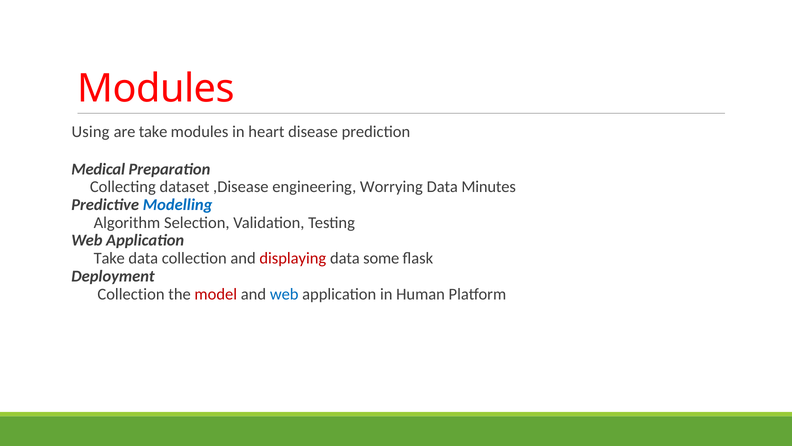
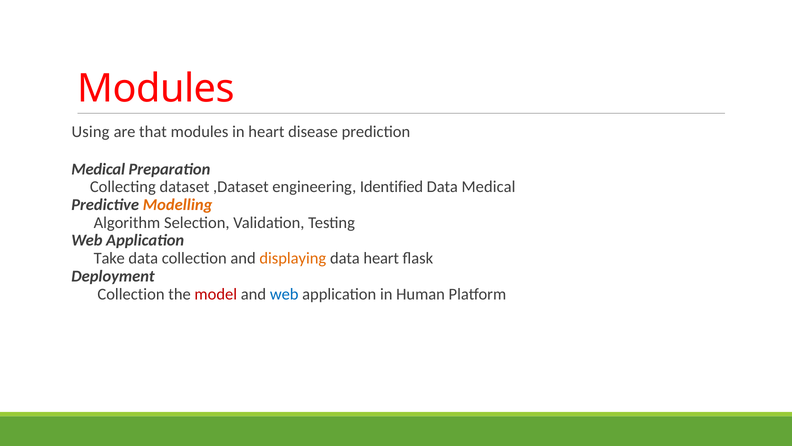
are take: take -> that
,Disease: ,Disease -> ,Dataset
Worrying: Worrying -> Identified
Data Minutes: Minutes -> Medical
Modelling colour: blue -> orange
displaying colour: red -> orange
data some: some -> heart
